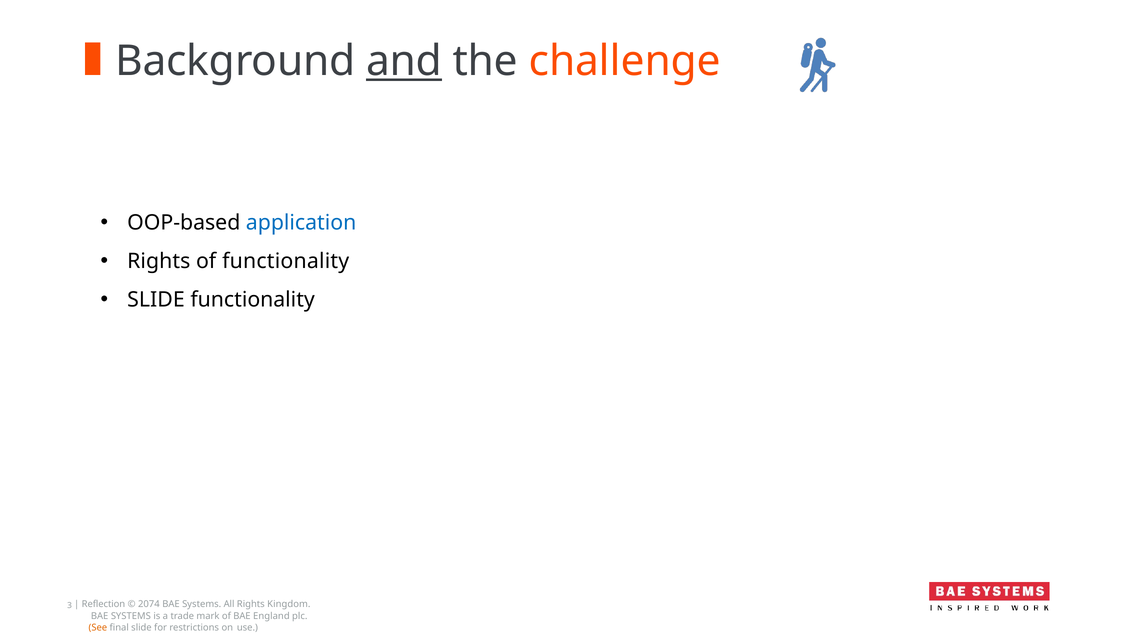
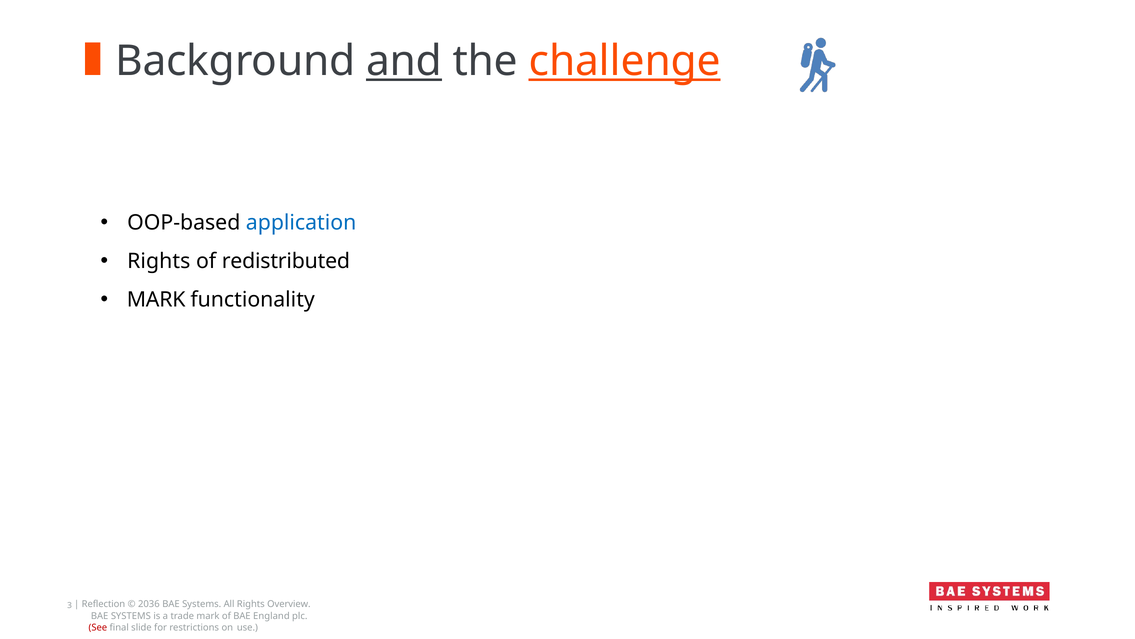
challenge underline: none -> present
of functionality: functionality -> redistributed
SLIDE at (156, 299): SLIDE -> MARK
2074: 2074 -> 2036
Kingdom: Kingdom -> Overview
See colour: orange -> red
